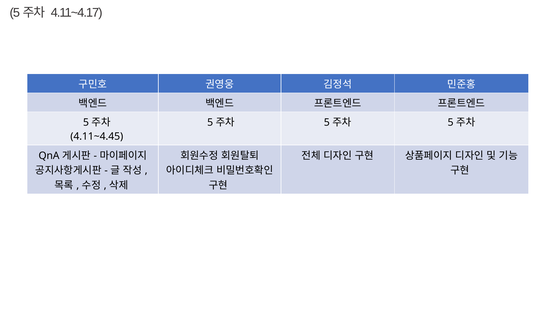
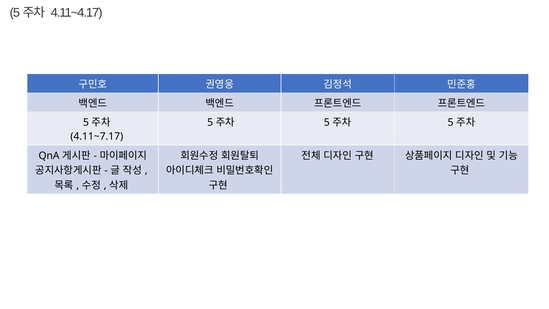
4.11~4.45: 4.11~4.45 -> 4.11~7.17
